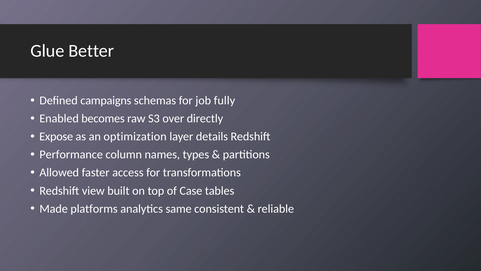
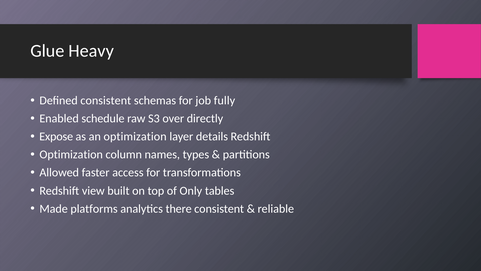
Better: Better -> Heavy
Defined campaigns: campaigns -> consistent
becomes: becomes -> schedule
Performance at (71, 154): Performance -> Optimization
Case: Case -> Only
same: same -> there
